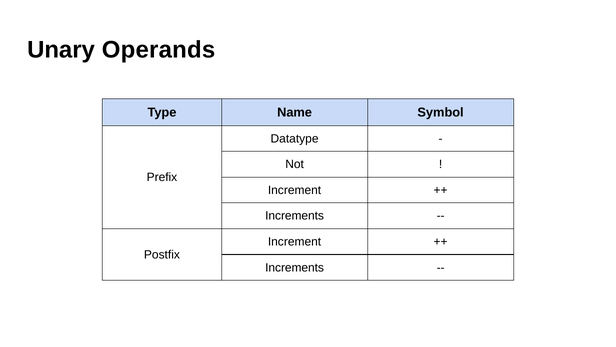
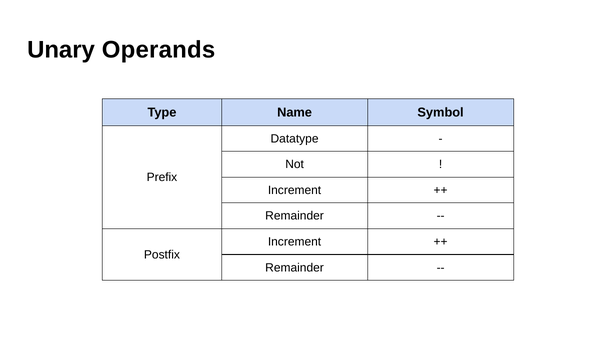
Increments at (295, 216): Increments -> Remainder
Increments at (295, 267): Increments -> Remainder
